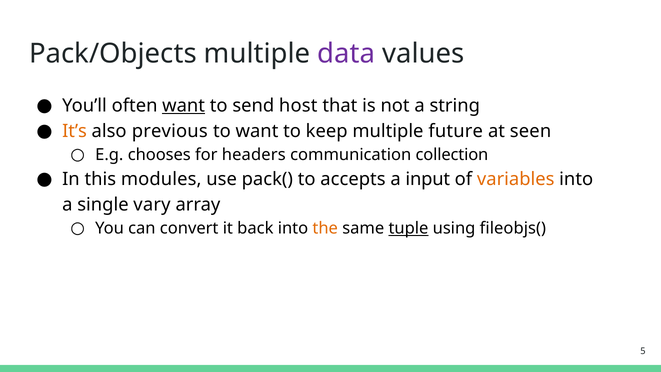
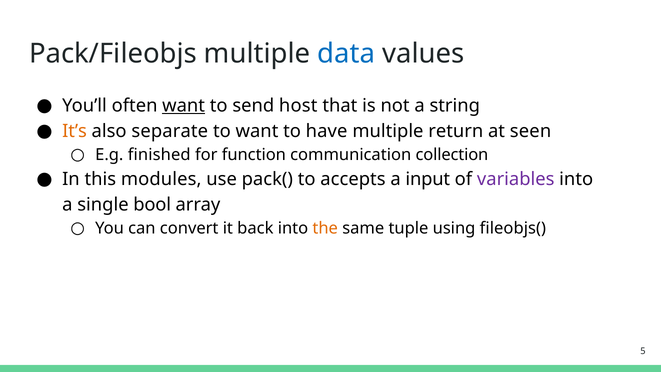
Pack/Objects: Pack/Objects -> Pack/Fileobjs
data colour: purple -> blue
previous: previous -> separate
keep: keep -> have
future: future -> return
chooses: chooses -> finished
headers: headers -> function
variables colour: orange -> purple
vary: vary -> bool
tuple underline: present -> none
